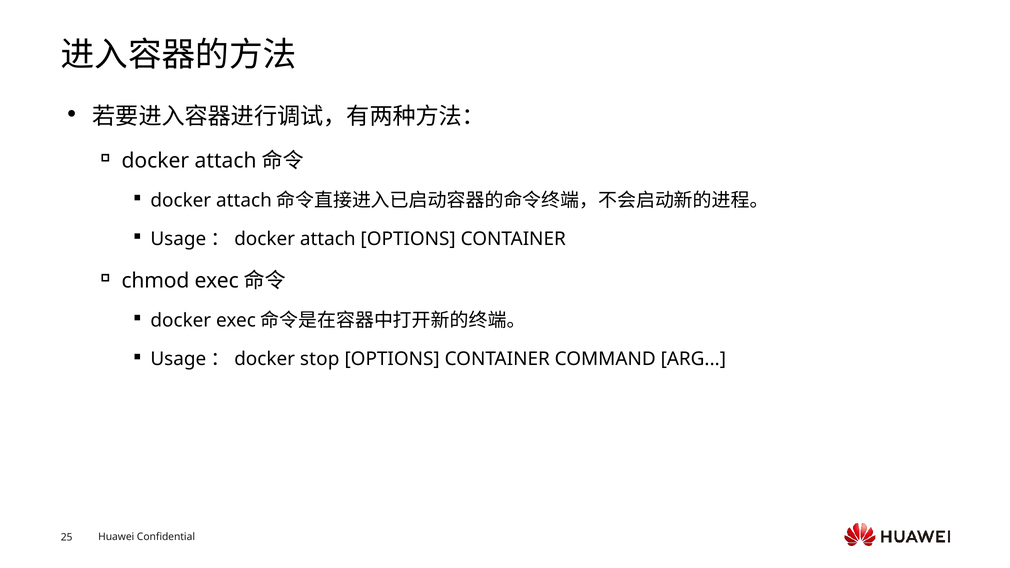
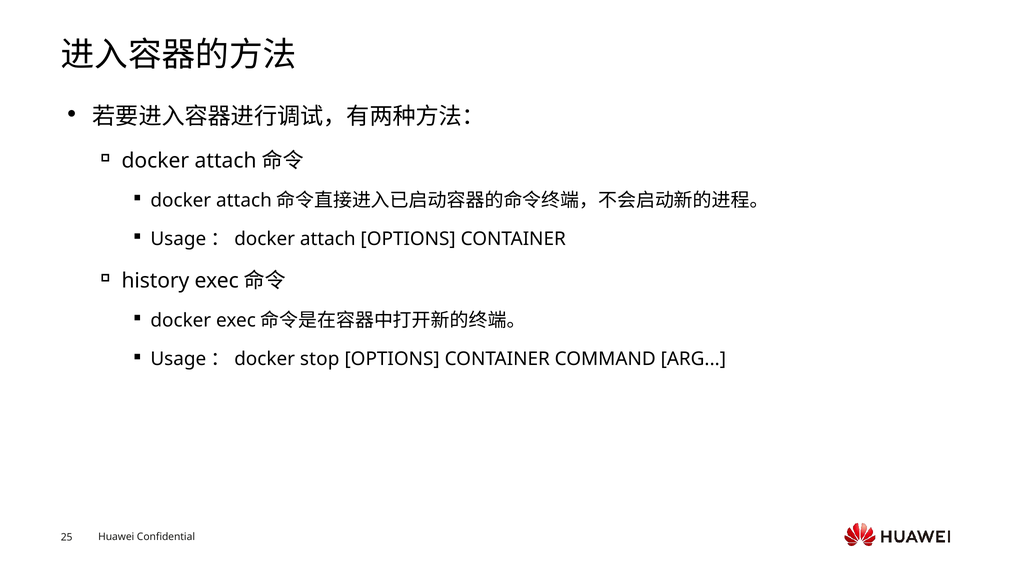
chmod: chmod -> history
